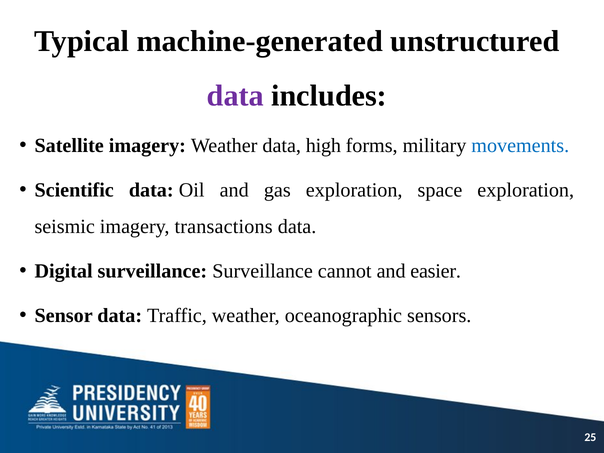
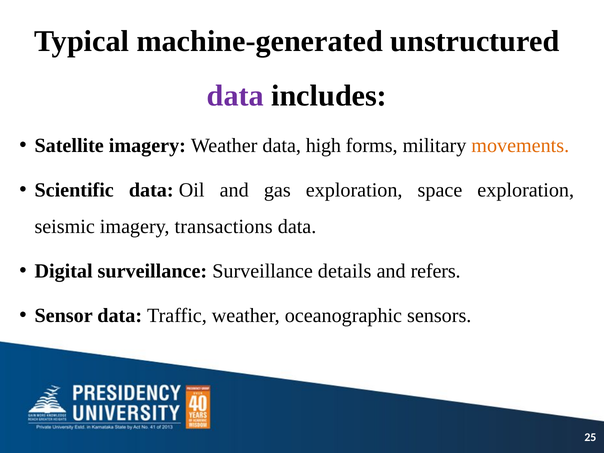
movements colour: blue -> orange
cannot: cannot -> details
easier: easier -> refers
